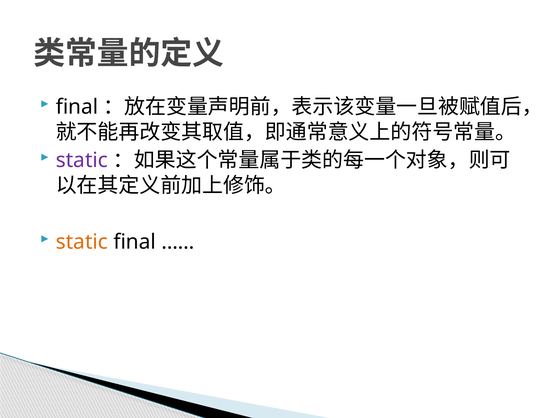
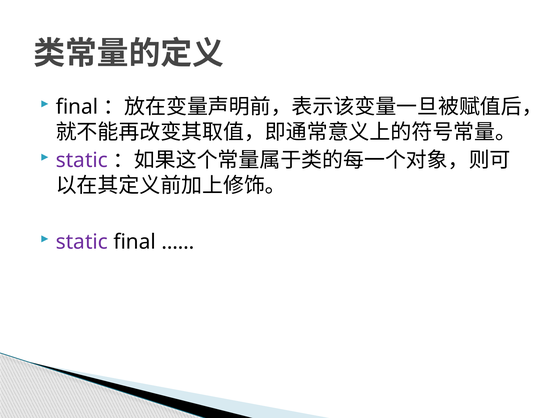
static at (82, 242) colour: orange -> purple
